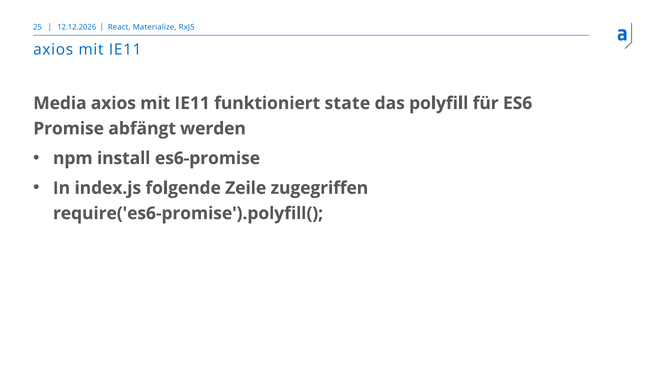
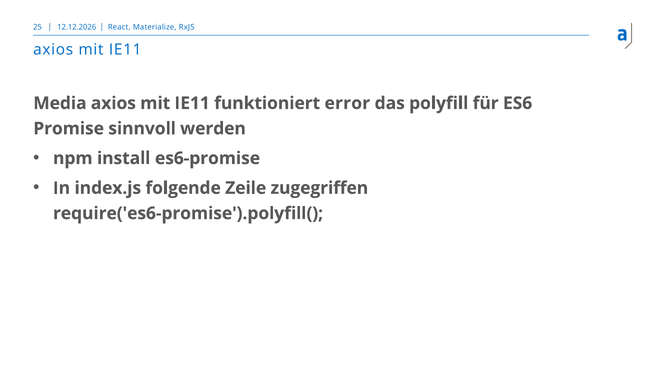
state: state -> error
abfängt: abfängt -> sinnvoll
